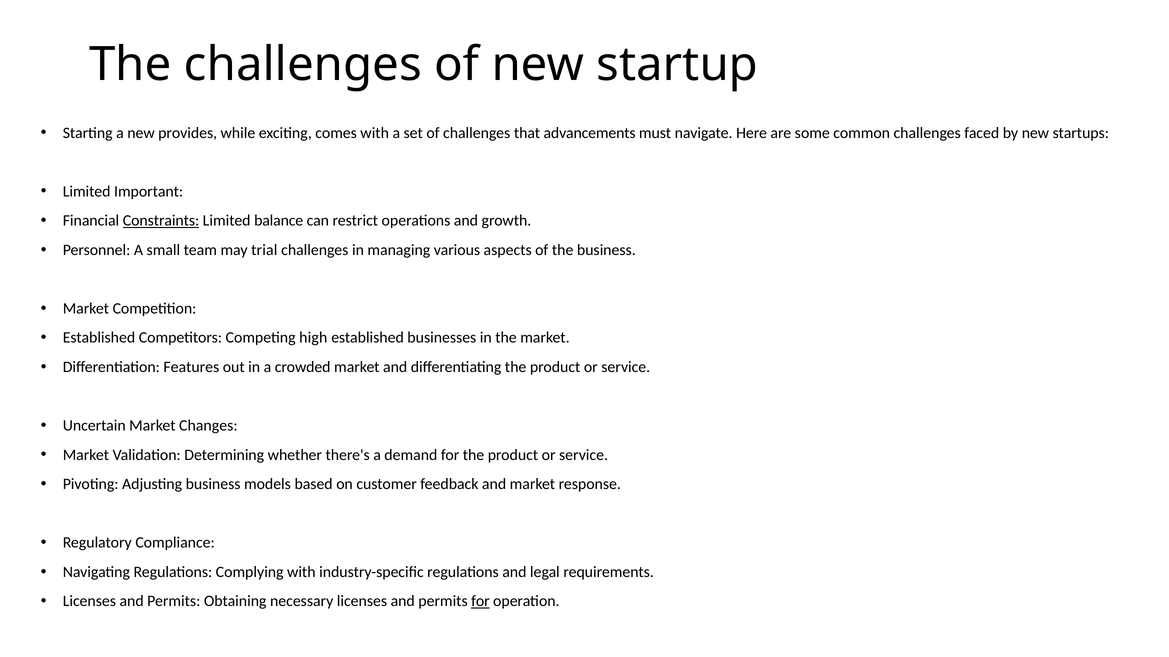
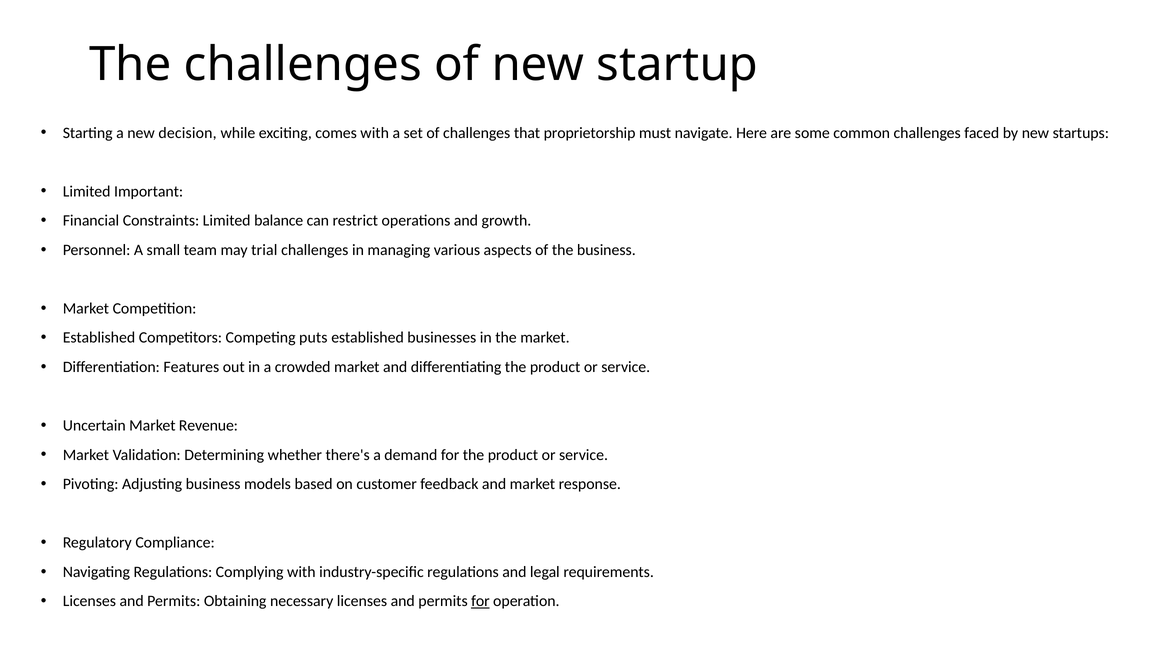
provides: provides -> decision
advancements: advancements -> proprietorship
Constraints underline: present -> none
high: high -> puts
Changes: Changes -> Revenue
